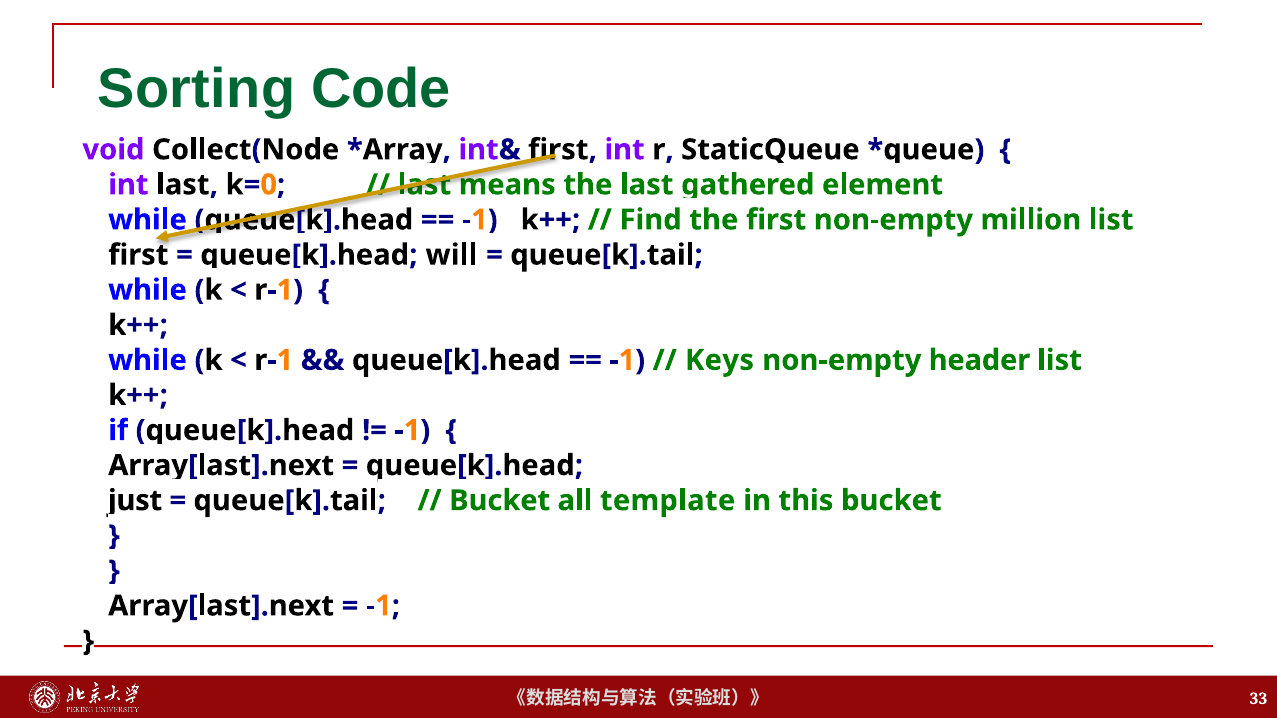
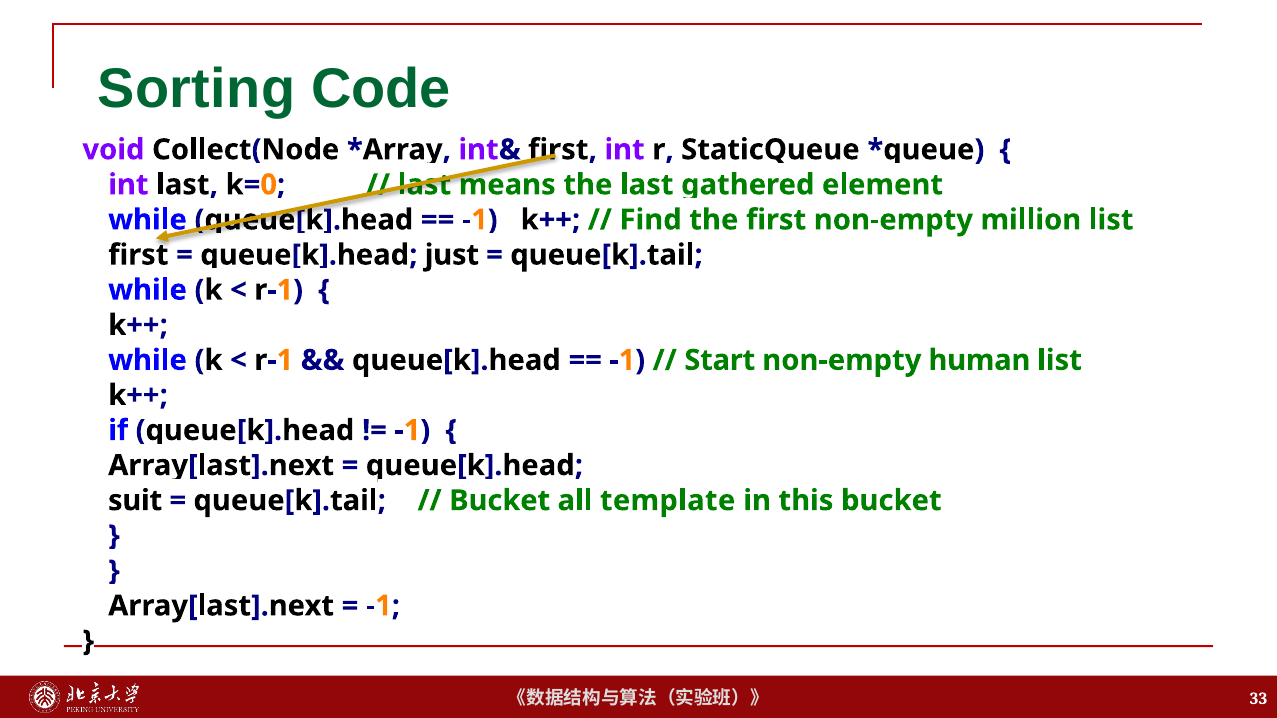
will: will -> just
Keys: Keys -> Start
header: header -> human
just: just -> suit
